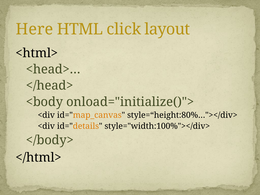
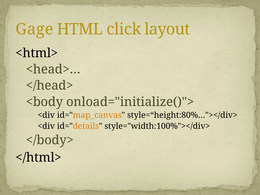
Here: Here -> Gage
